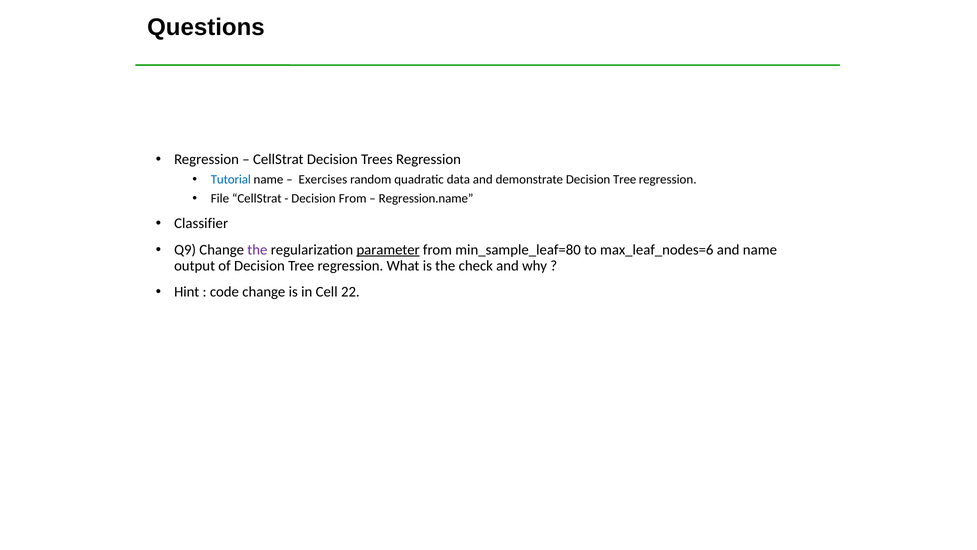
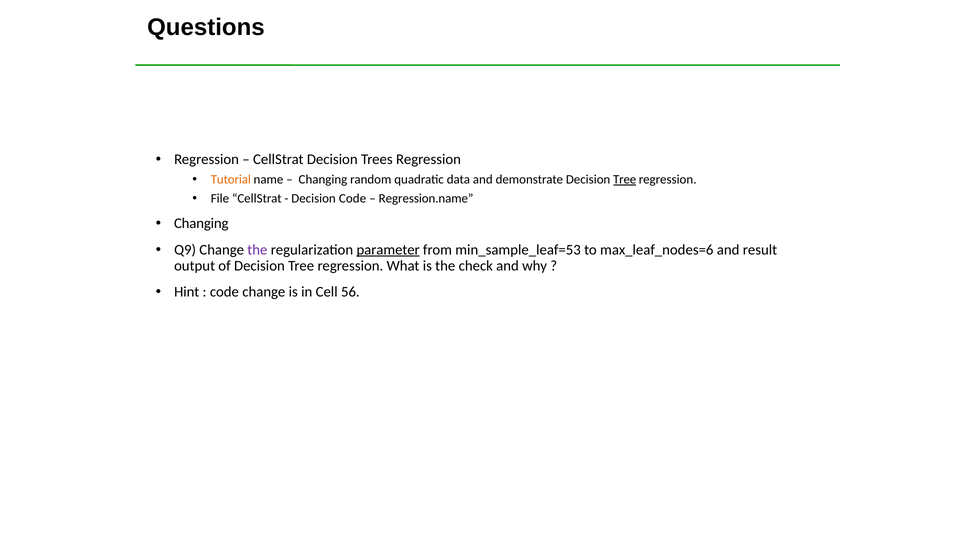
Tutorial colour: blue -> orange
Exercises at (323, 179): Exercises -> Changing
Tree at (625, 179) underline: none -> present
Decision From: From -> Code
Classifier at (201, 223): Classifier -> Changing
min_sample_leaf=80: min_sample_leaf=80 -> min_sample_leaf=53
and name: name -> result
22: 22 -> 56
